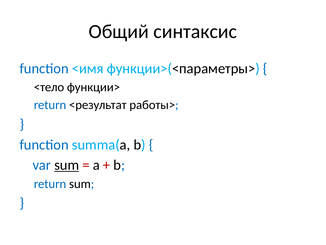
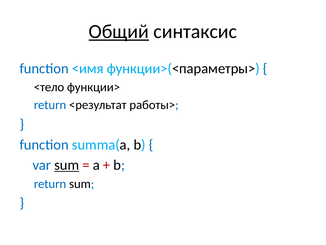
Общий underline: none -> present
